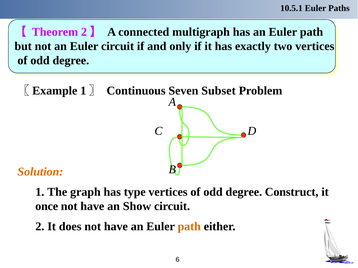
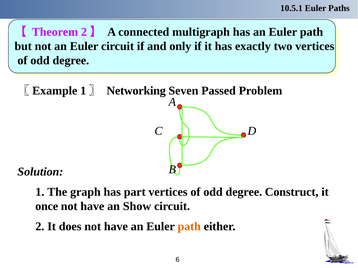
Continuous: Continuous -> Networking
Subset: Subset -> Passed
Solution colour: orange -> black
type: type -> part
